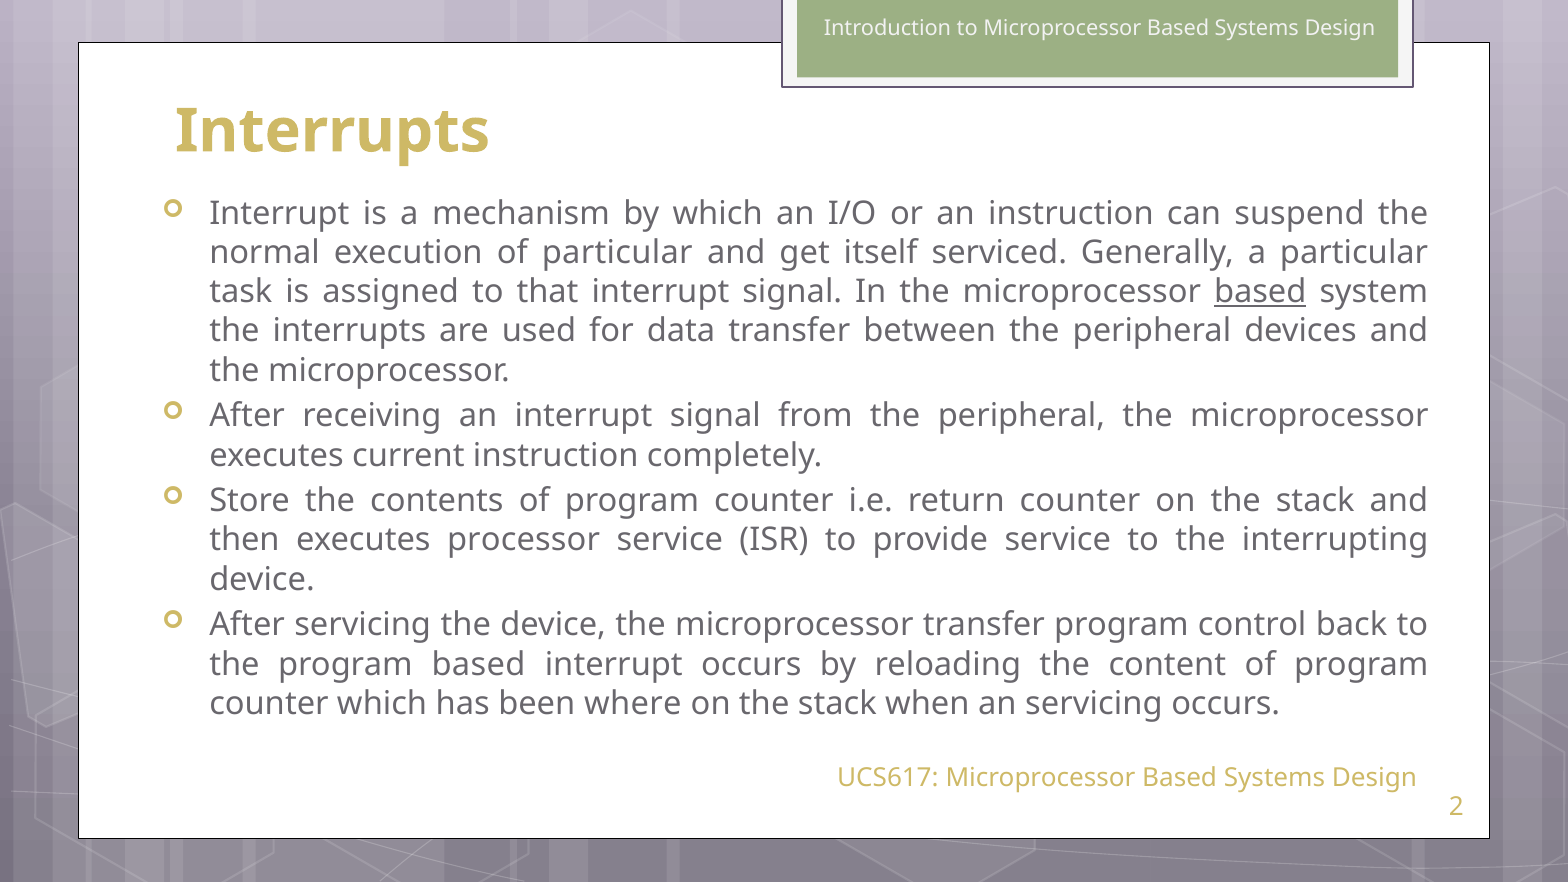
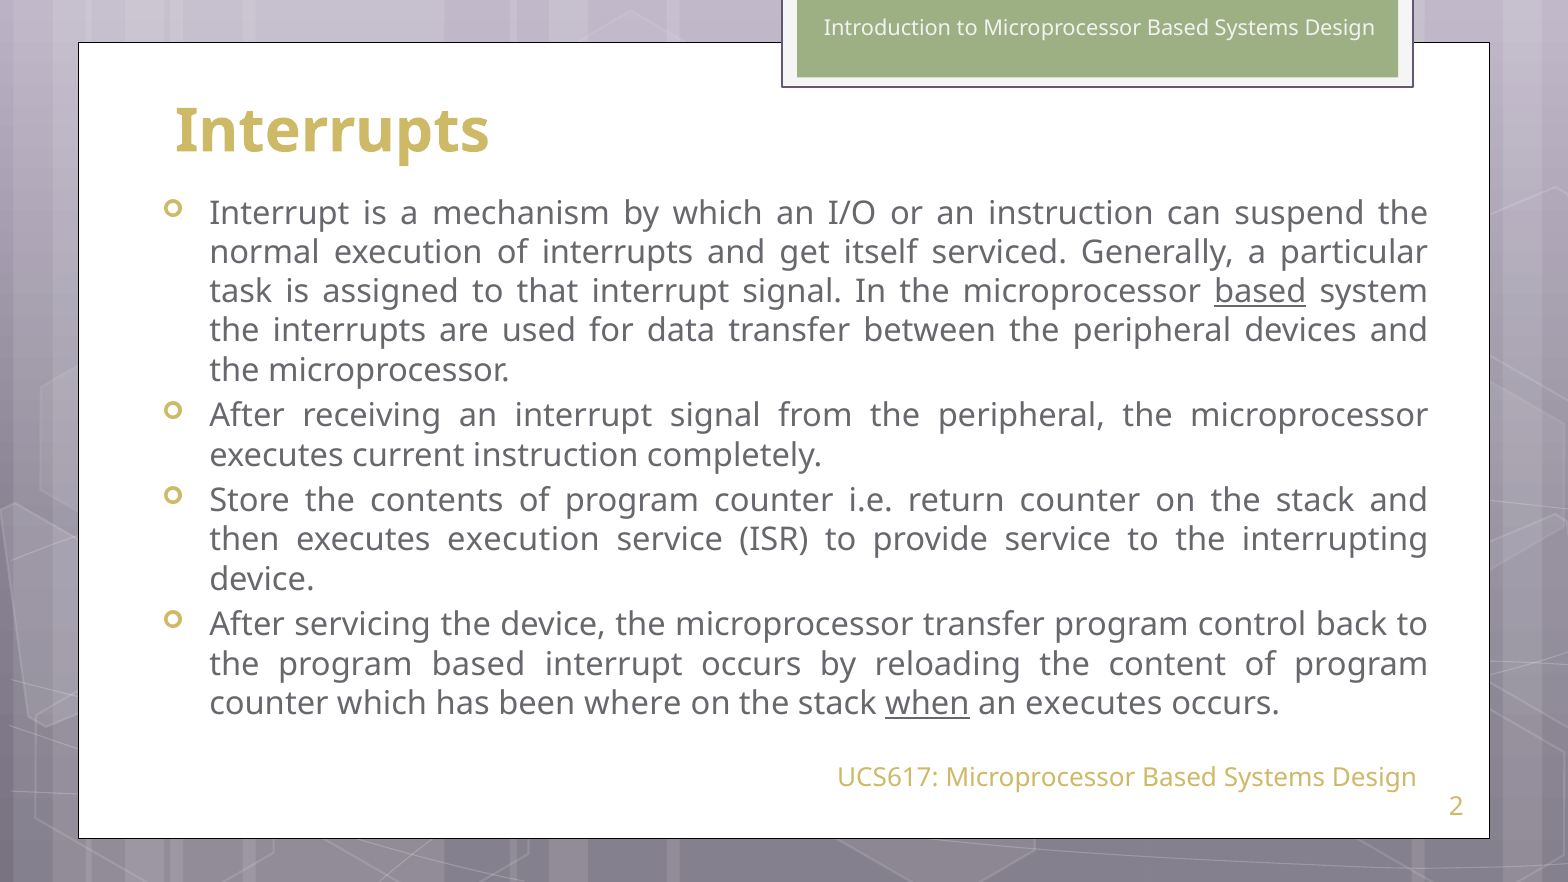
of particular: particular -> interrupts
executes processor: processor -> execution
when underline: none -> present
an servicing: servicing -> executes
